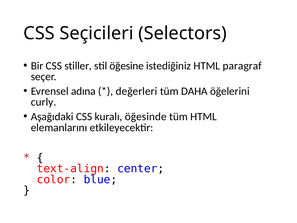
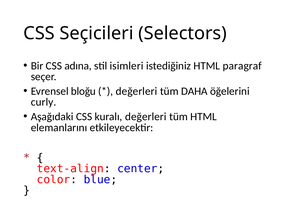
stiller: stiller -> adına
öğesine: öğesine -> isimleri
adına: adına -> bloğu
kuralı öğesinde: öğesinde -> değerleri
